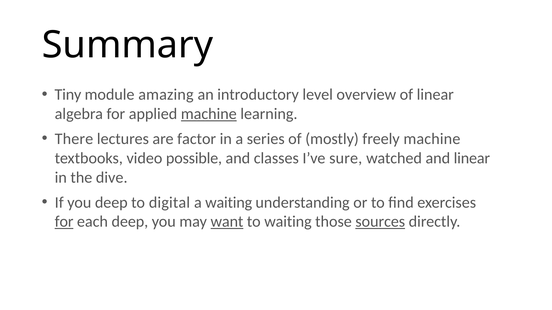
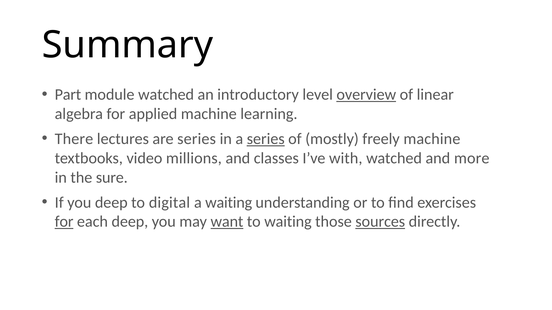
Tiny: Tiny -> Part
module amazing: amazing -> watched
overview underline: none -> present
machine at (209, 114) underline: present -> none
are factor: factor -> series
series at (266, 139) underline: none -> present
possible: possible -> millions
sure: sure -> with
and linear: linear -> more
dive: dive -> sure
